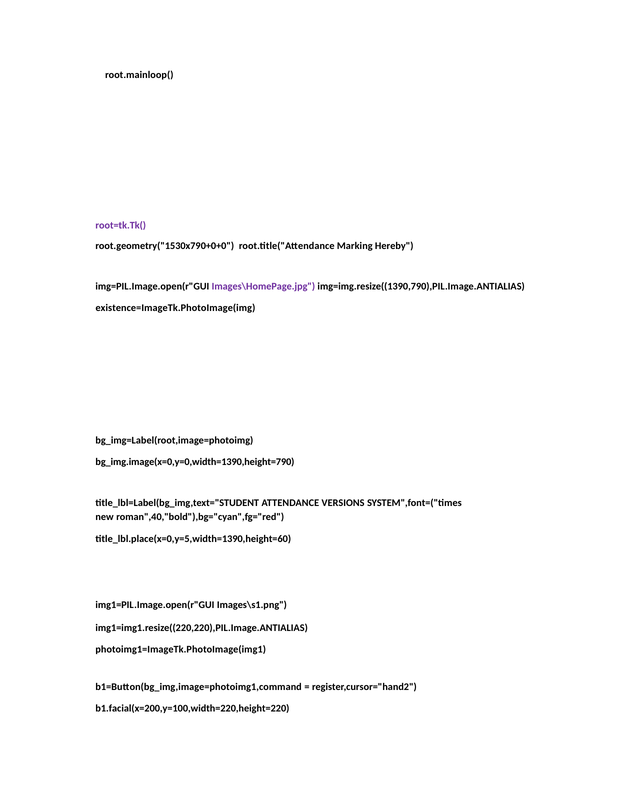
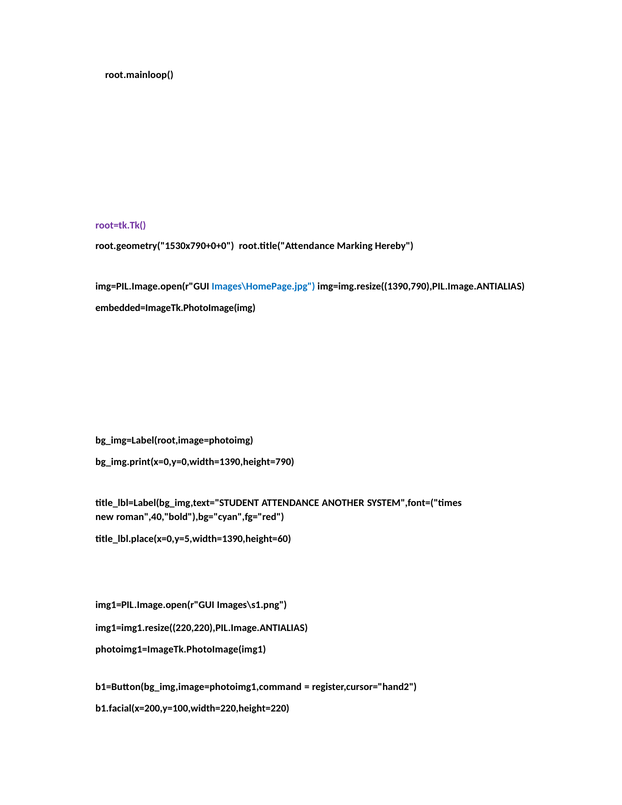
Images\HomePage.jpg colour: purple -> blue
existence=ImageTk.PhotoImage(img: existence=ImageTk.PhotoImage(img -> embedded=ImageTk.PhotoImage(img
bg_img.image(x=0,y=0,width=1390,height=790: bg_img.image(x=0,y=0,width=1390,height=790 -> bg_img.print(x=0,y=0,width=1390,height=790
VERSIONS: VERSIONS -> ANOTHER
